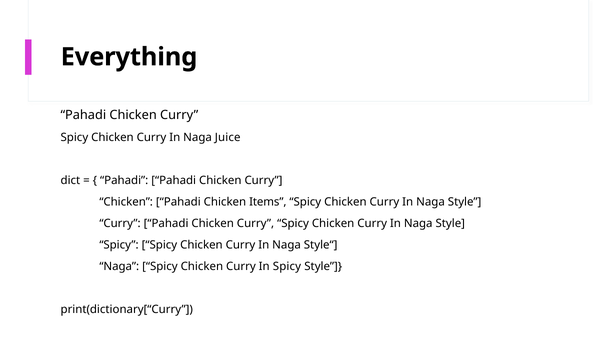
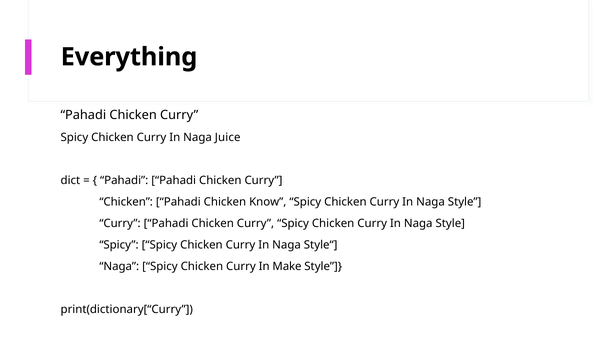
Items: Items -> Know
In Spicy: Spicy -> Make
